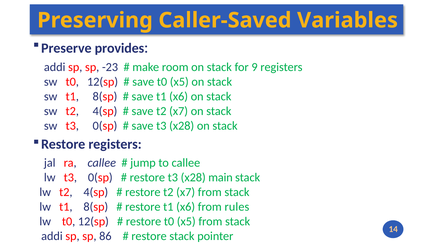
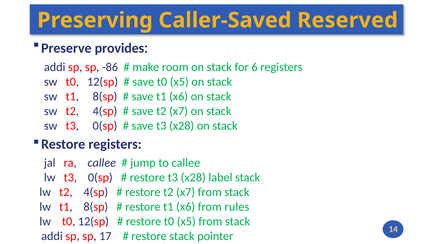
Variables: Variables -> Reserved
-23: -23 -> -86
9: 9 -> 6
main: main -> label
86: 86 -> 17
